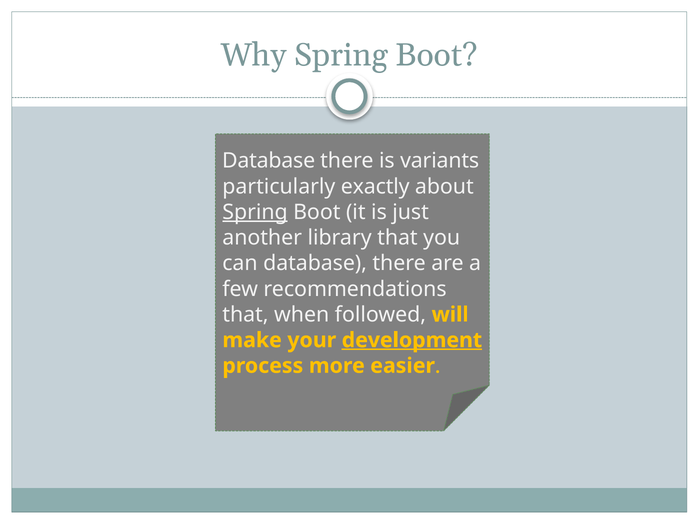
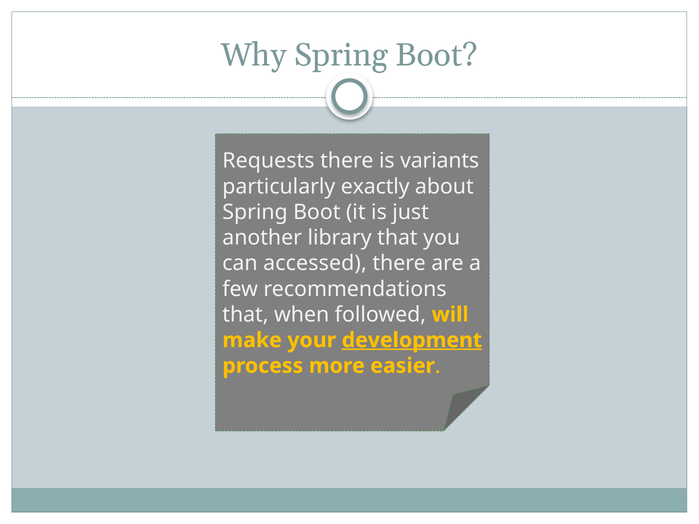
Database at (269, 161): Database -> Requests
Spring at (255, 212) underline: present -> none
can database: database -> accessed
